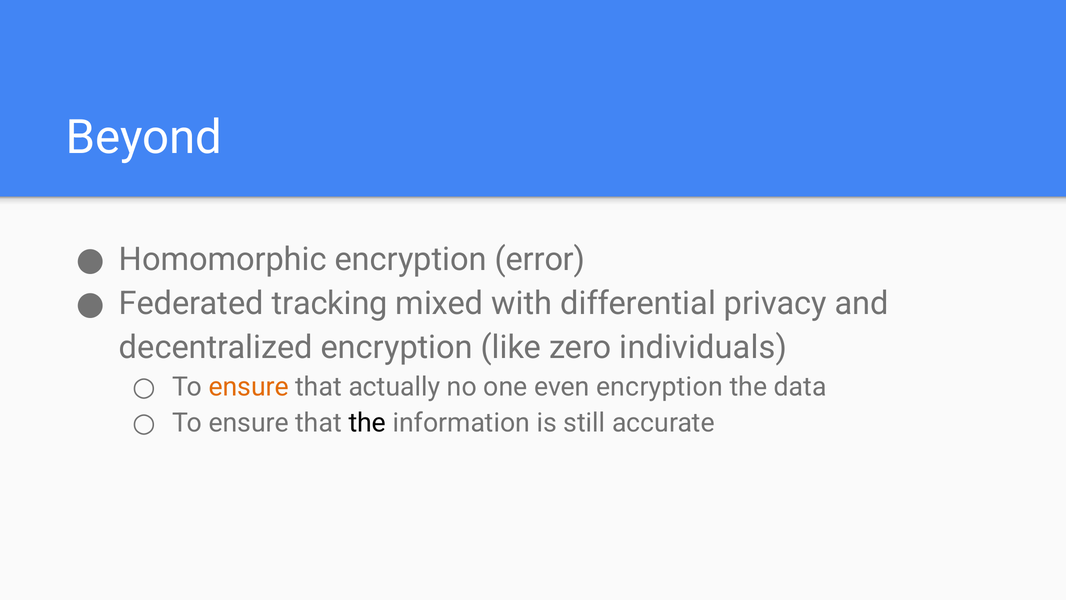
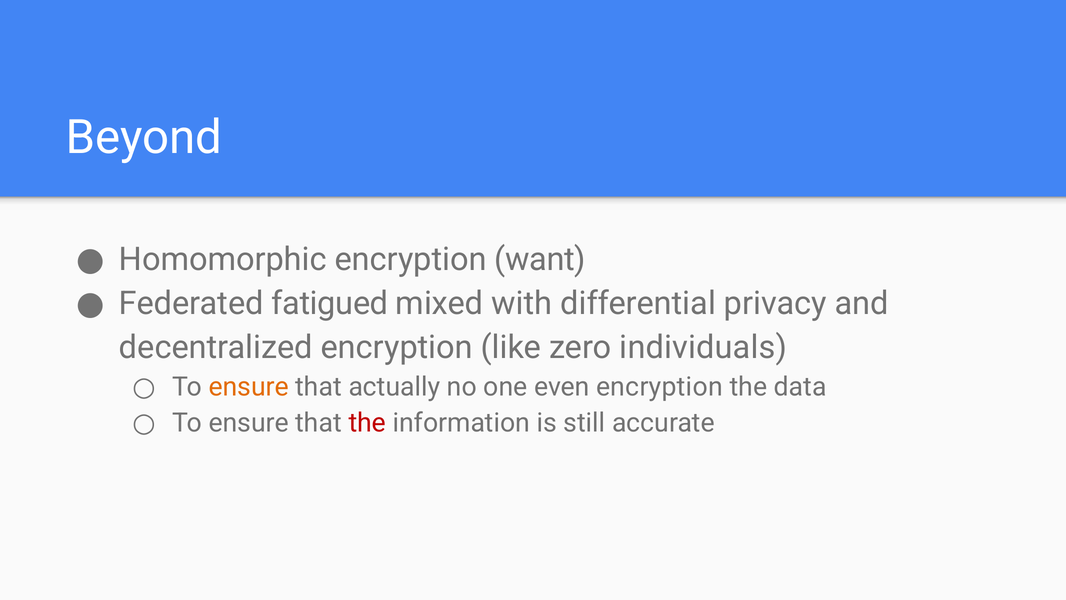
error: error -> want
tracking: tracking -> fatigued
the at (367, 423) colour: black -> red
